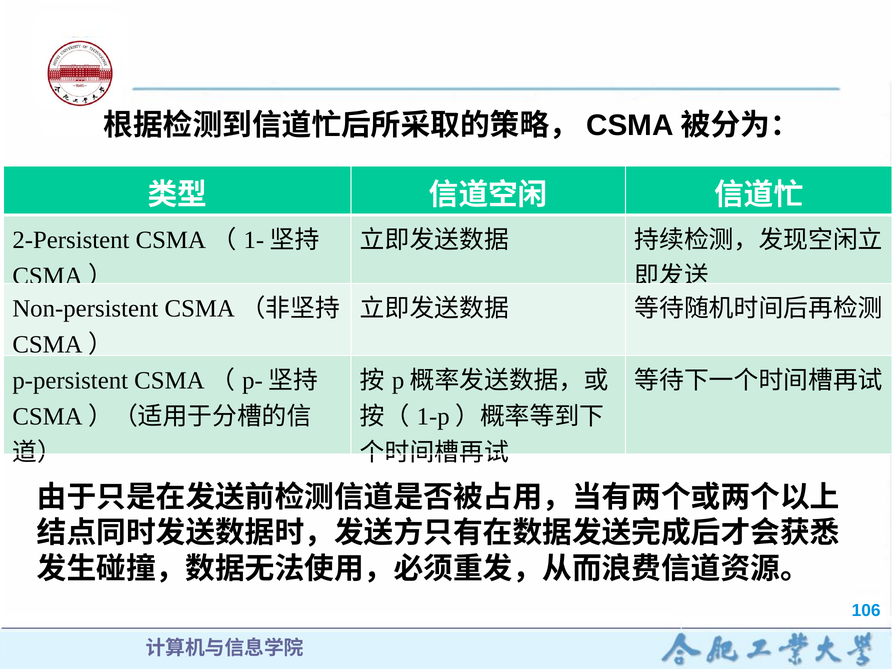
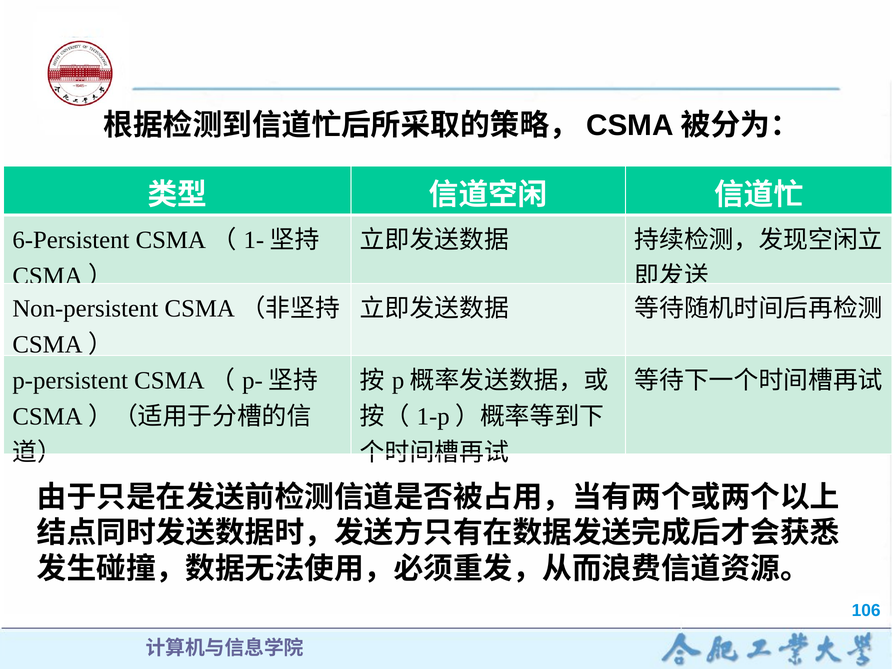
2-Persistent: 2-Persistent -> 6-Persistent
